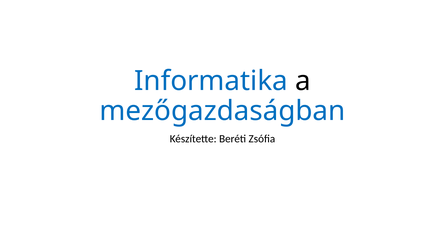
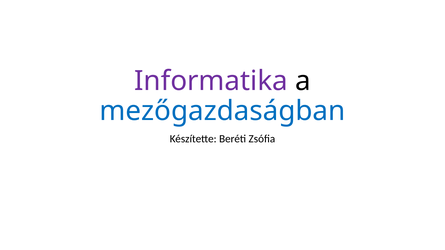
Informatika colour: blue -> purple
